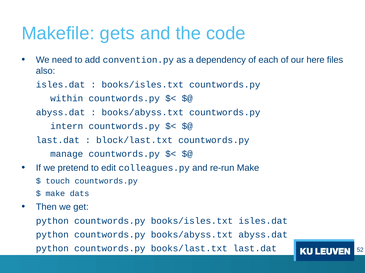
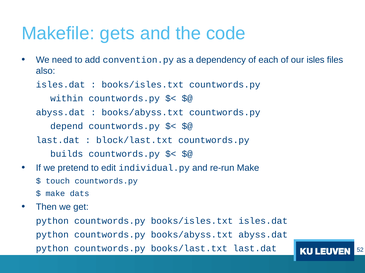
here: here -> isles
intern: intern -> depend
manage: manage -> builds
colleagues.py: colleagues.py -> individual.py
